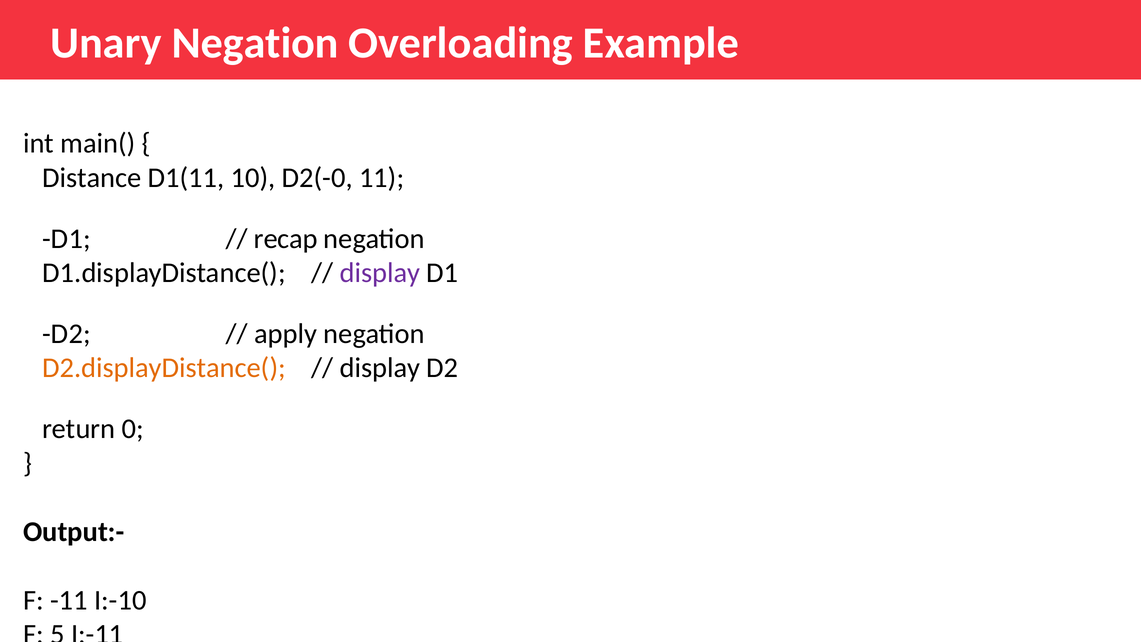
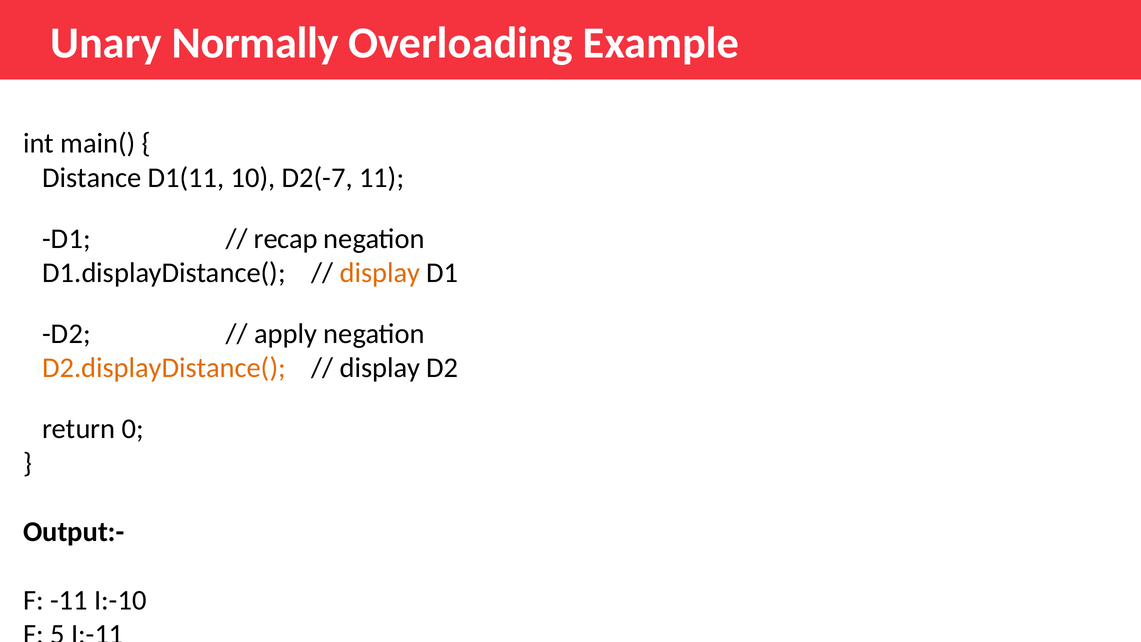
Unary Negation: Negation -> Normally
D2(-0: D2(-0 -> D2(-7
display at (380, 273) colour: purple -> orange
